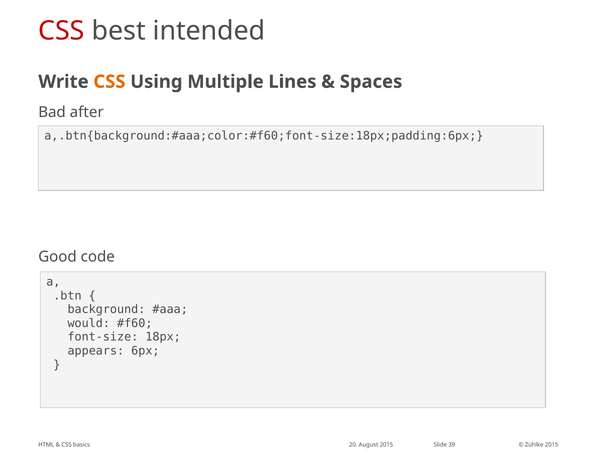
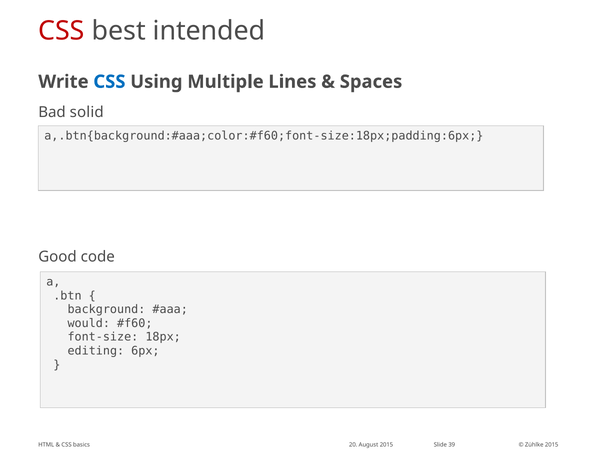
CSS at (109, 82) colour: orange -> blue
after: after -> solid
appears: appears -> editing
